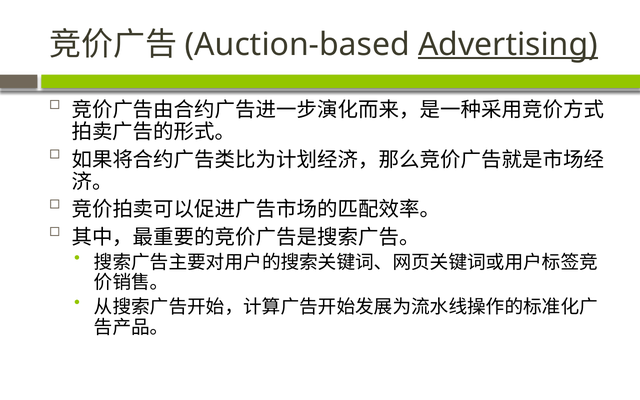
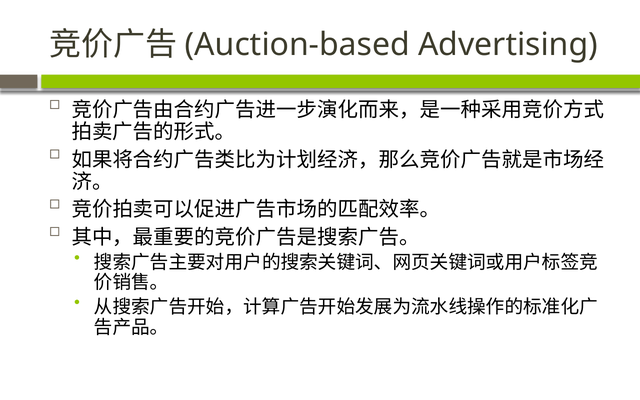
Advertising underline: present -> none
